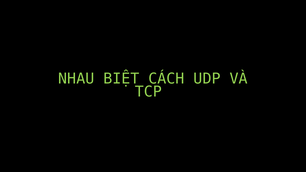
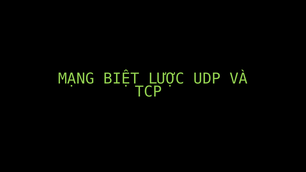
NHAU: NHAU -> MẠNG
CÁCH: CÁCH -> LƯỢC
